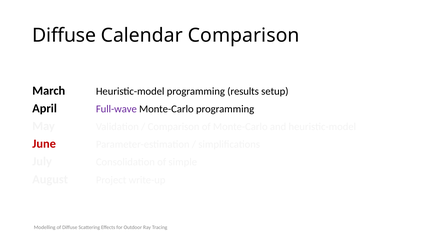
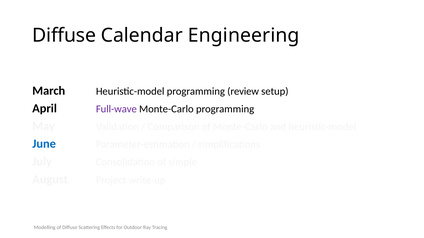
Calendar Comparison: Comparison -> Engineering
results: results -> review
June colour: red -> blue
